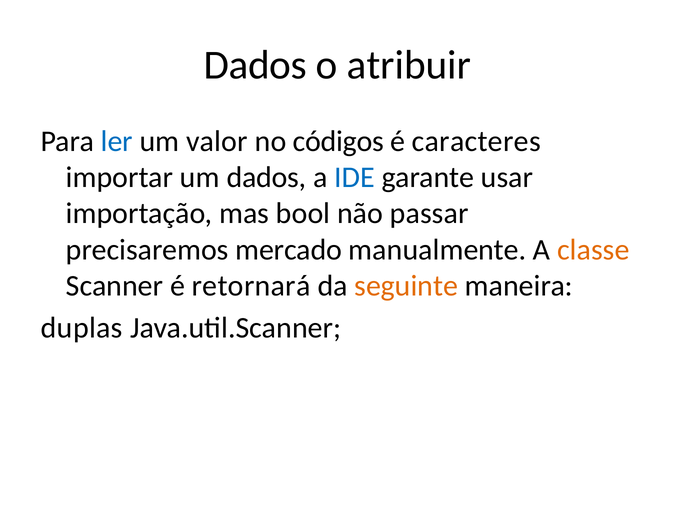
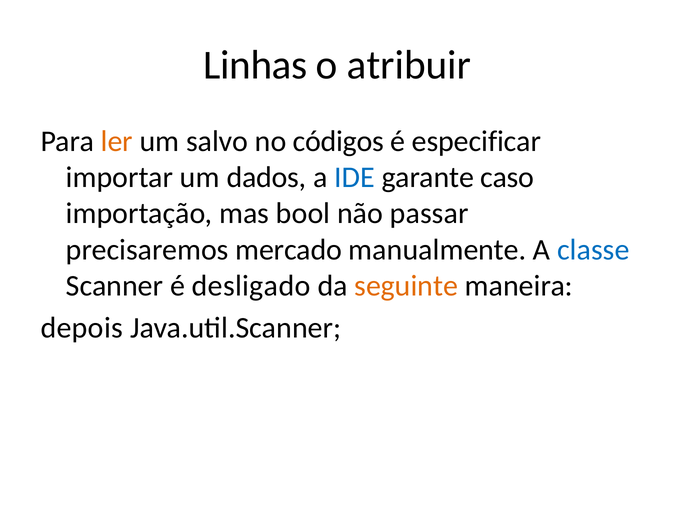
Dados at (255, 65): Dados -> Linhas
ler colour: blue -> orange
valor: valor -> salvo
caracteres: caracteres -> especificar
usar: usar -> caso
classe colour: orange -> blue
retornará: retornará -> desligado
duplas: duplas -> depois
